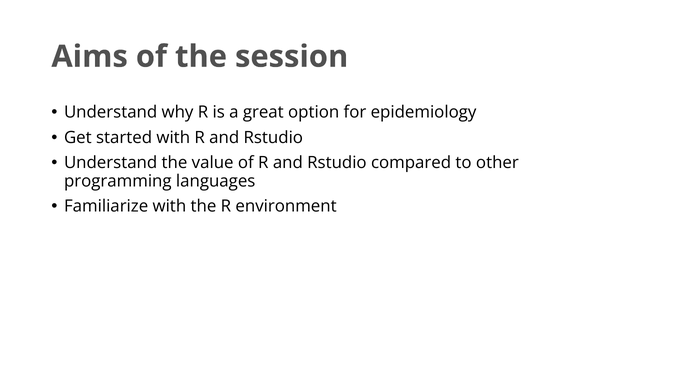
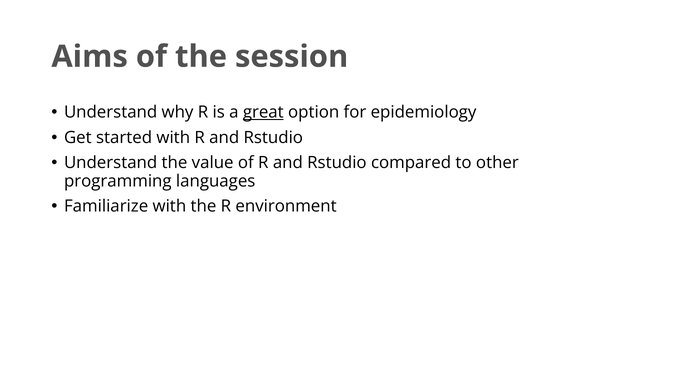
great underline: none -> present
